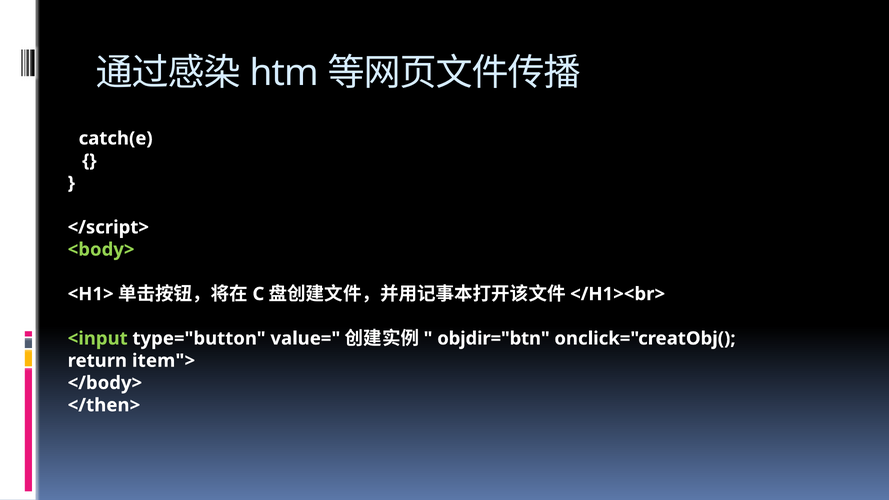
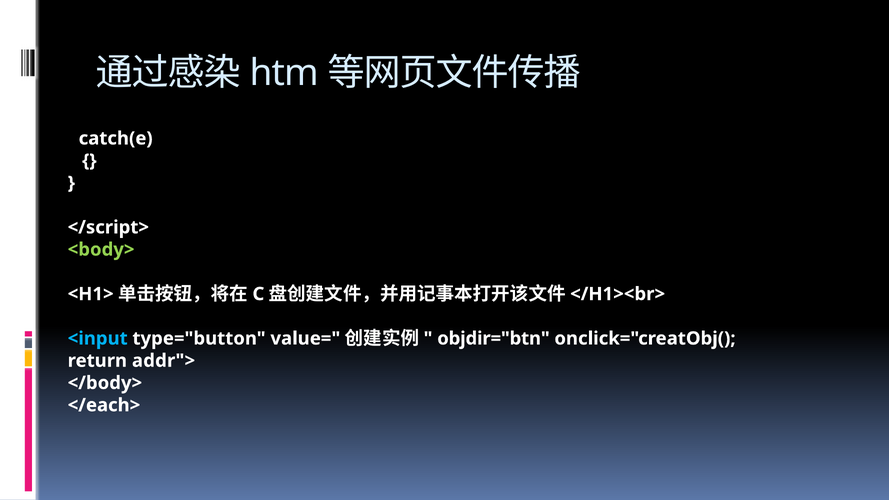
<input colour: light green -> light blue
item">: item"> -> addr">
</then>: </then> -> </each>
